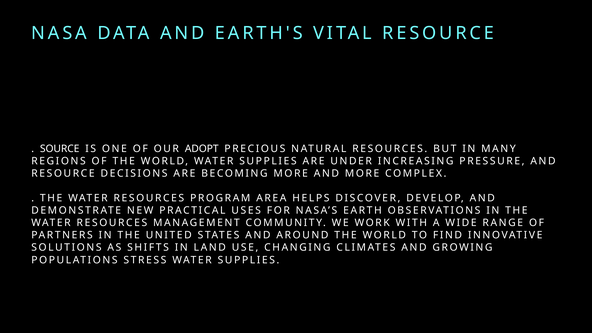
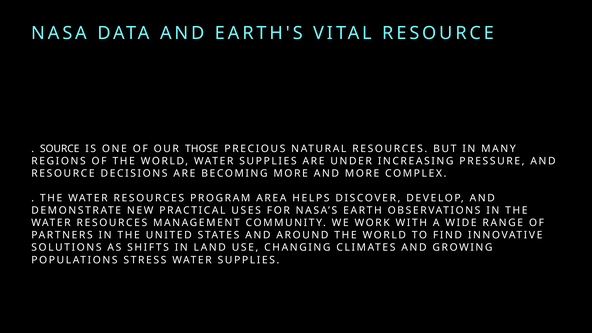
ADOPT: ADOPT -> THOSE
